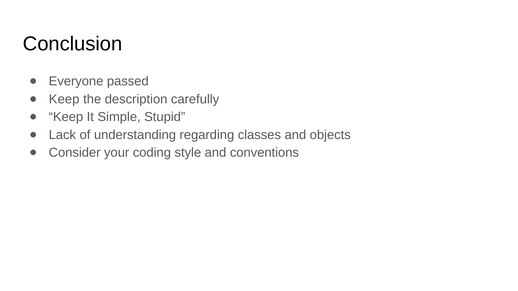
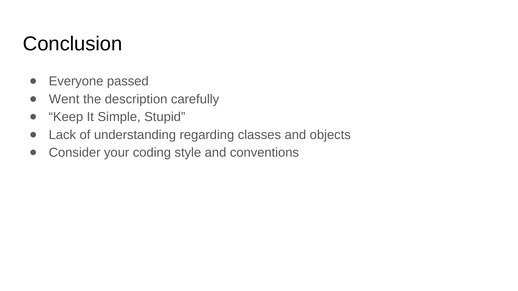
Keep at (64, 99): Keep -> Went
